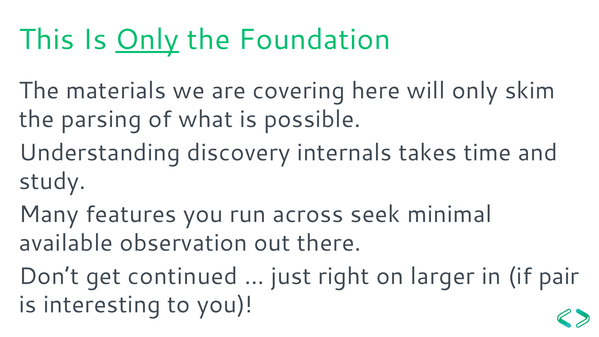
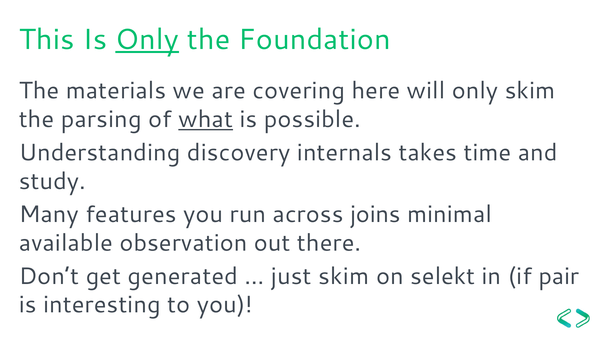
what underline: none -> present
seek: seek -> joins
continued: continued -> generated
just right: right -> skim
larger: larger -> selekt
